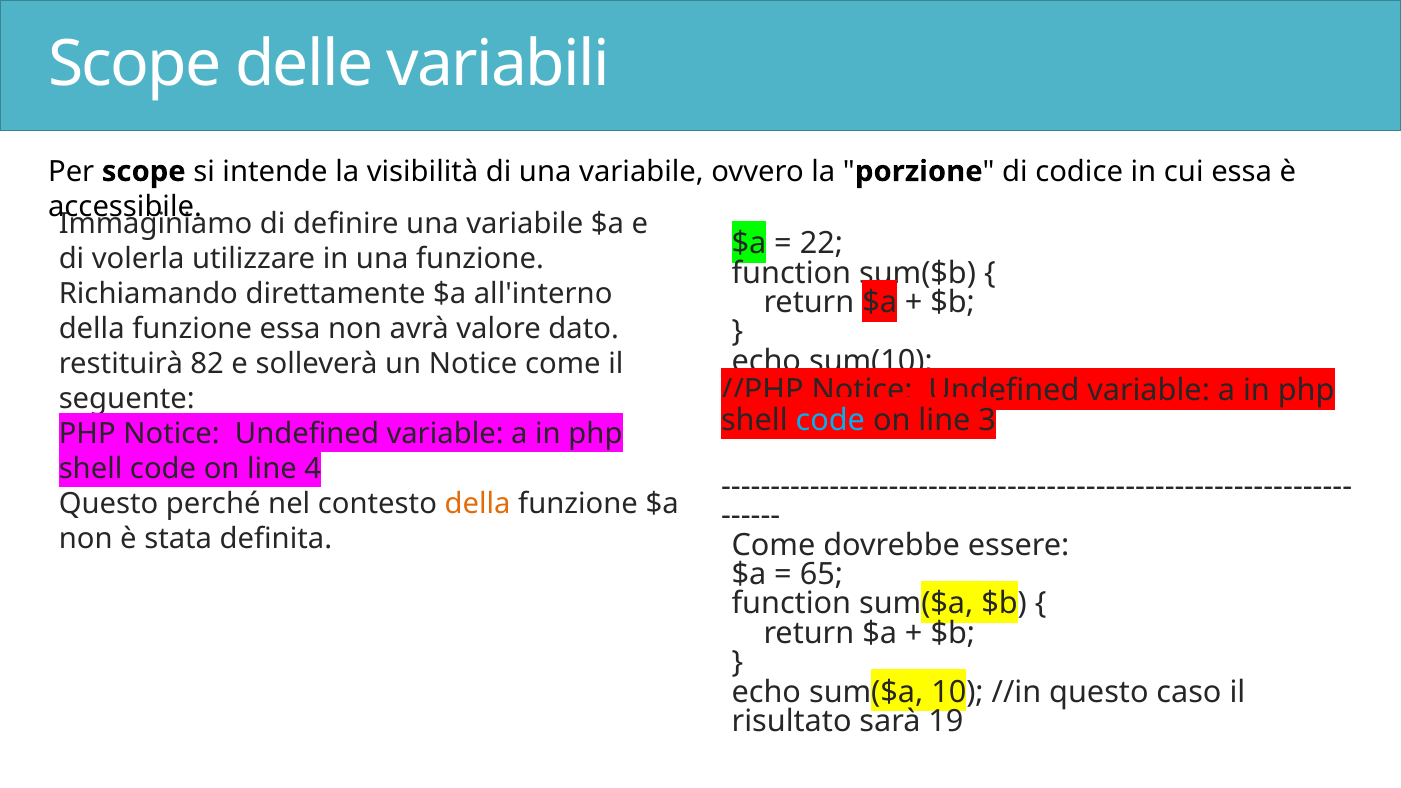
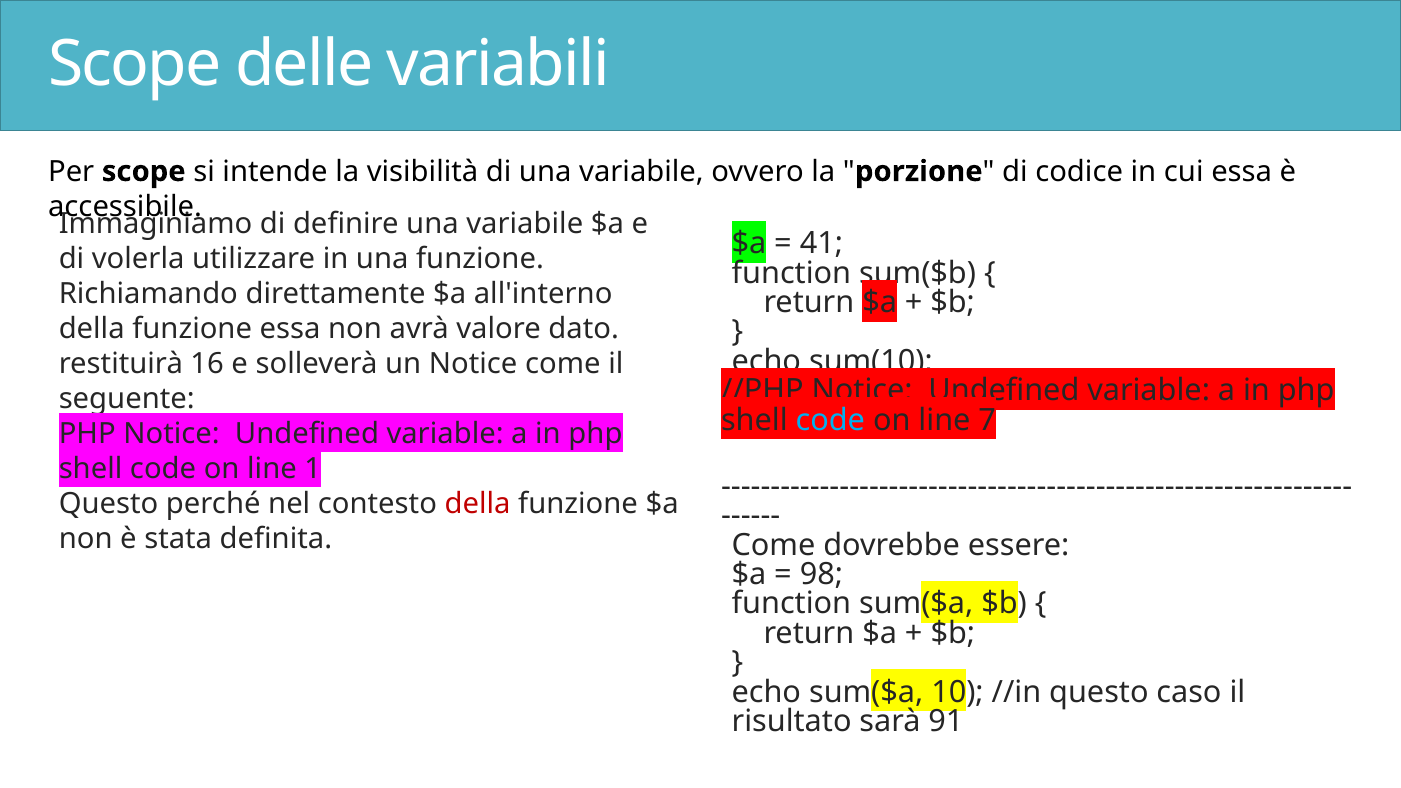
22: 22 -> 41
82: 82 -> 16
3: 3 -> 7
4: 4 -> 1
della at (478, 504) colour: orange -> red
65: 65 -> 98
19: 19 -> 91
